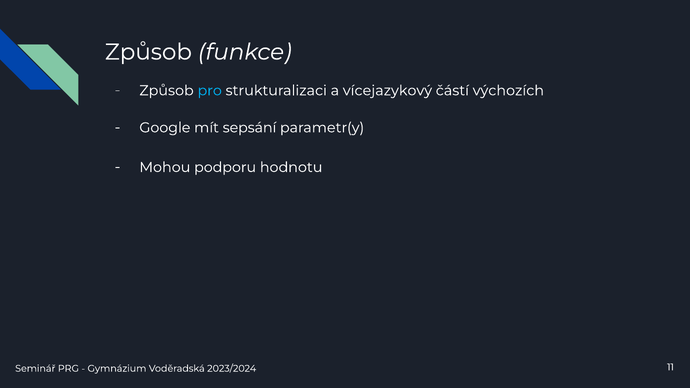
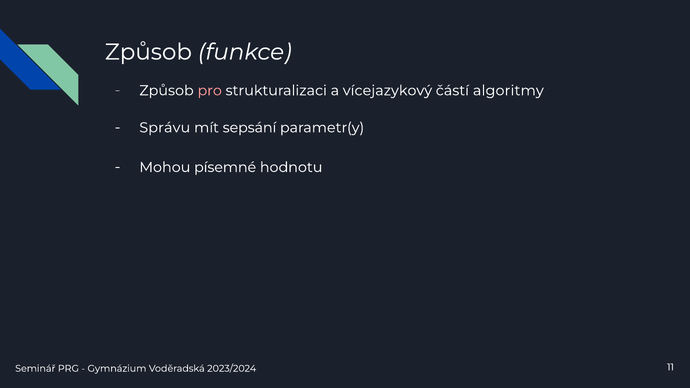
pro colour: light blue -> pink
výchozích: výchozích -> algoritmy
Google: Google -> Správu
podporu: podporu -> písemné
